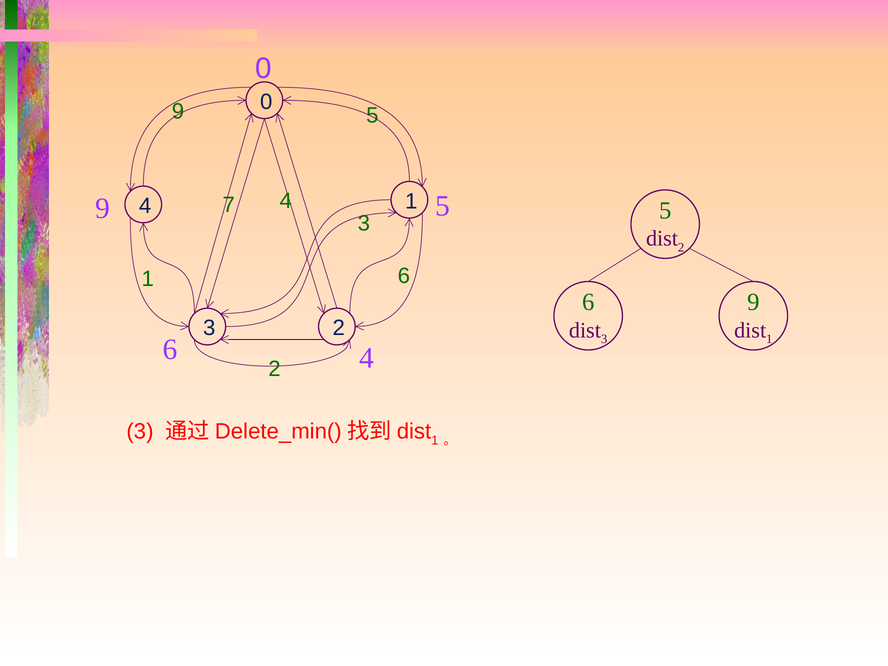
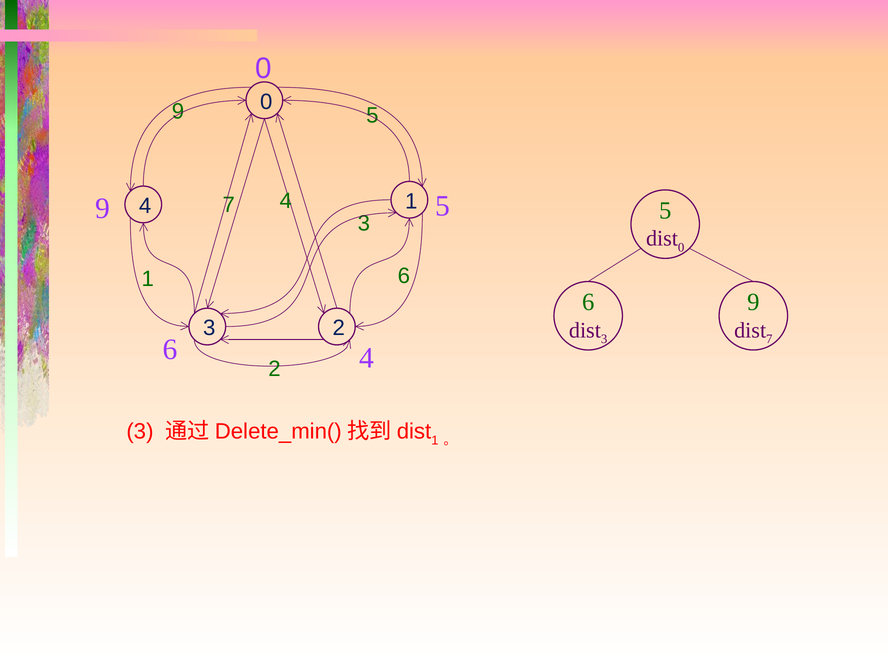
2 at (681, 247): 2 -> 0
1 at (769, 339): 1 -> 7
